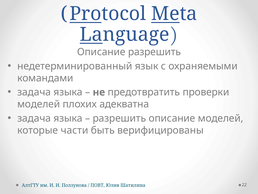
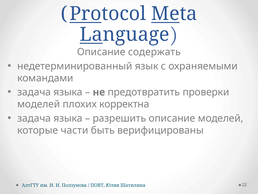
Описание разрешить: разрешить -> содержать
адекватна: адекватна -> корректна
